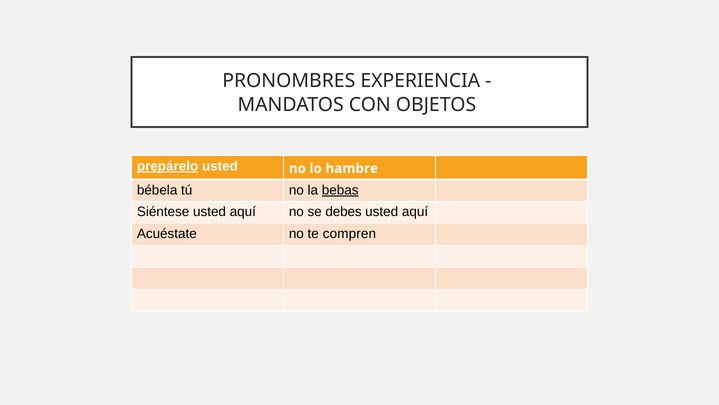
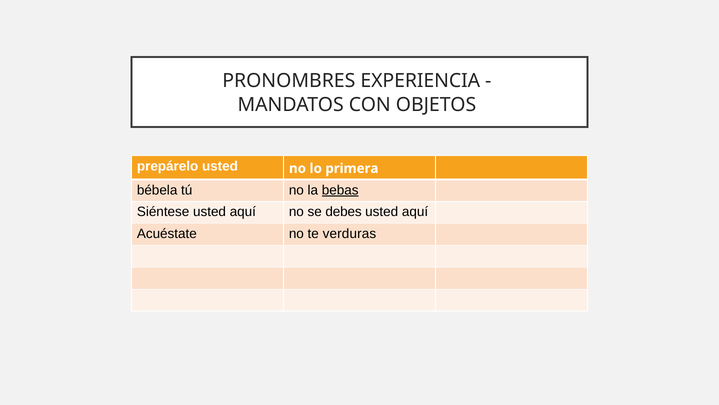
prepárelo underline: present -> none
hambre: hambre -> primera
compren: compren -> verduras
